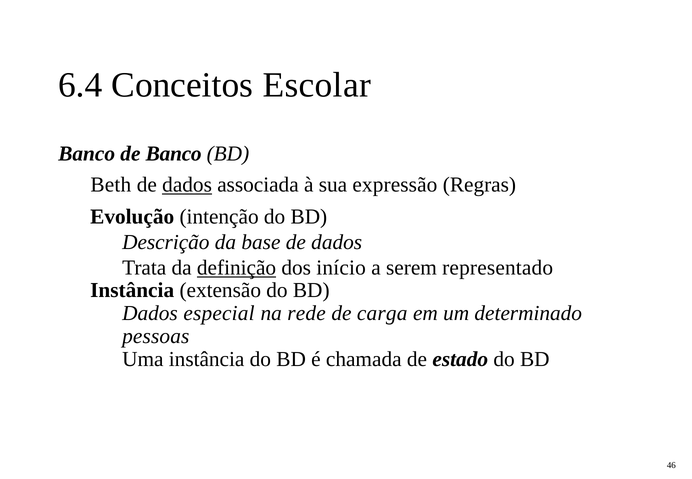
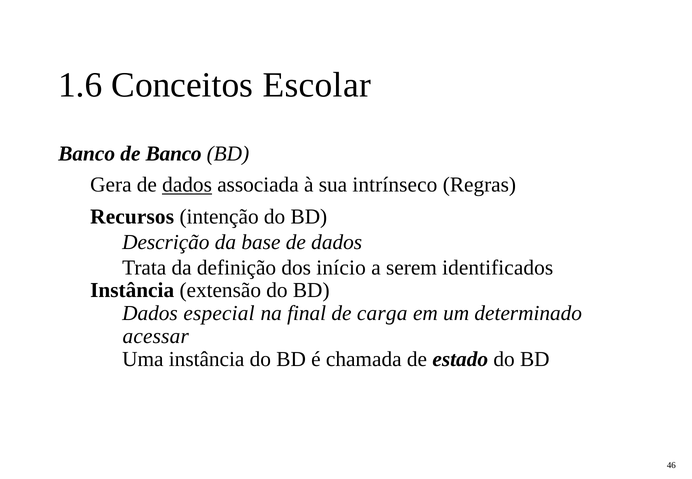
6.4: 6.4 -> 1.6
Beth: Beth -> Gera
expressão: expressão -> intrínseco
Evolução: Evolução -> Recursos
definição underline: present -> none
representado: representado -> identificados
rede: rede -> final
pessoas: pessoas -> acessar
